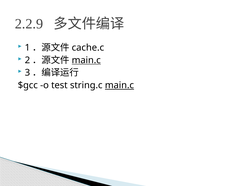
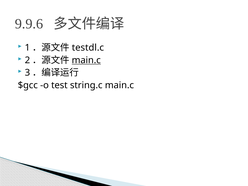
2.2.9: 2.2.9 -> 9.9.6
cache.c: cache.c -> testdl.c
main.c at (119, 85) underline: present -> none
